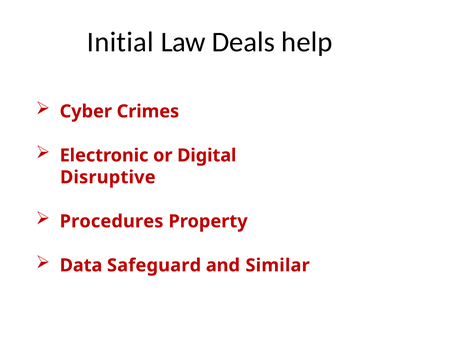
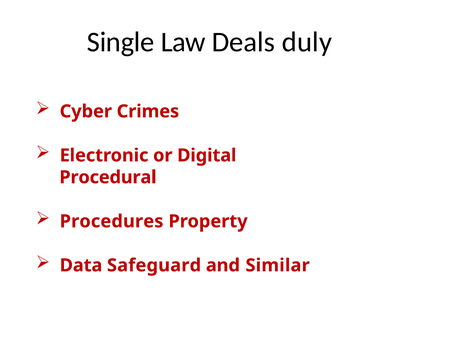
Initial: Initial -> Single
help: help -> duly
Disruptive: Disruptive -> Procedural
